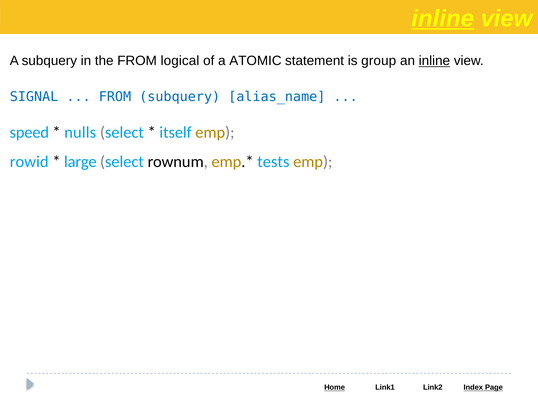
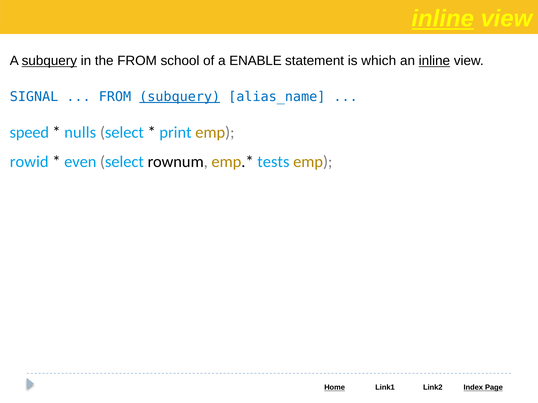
subquery at (49, 61) underline: none -> present
logical: logical -> school
ATOMIC: ATOMIC -> ENABLE
group: group -> which
subquery at (180, 97) underline: none -> present
itself: itself -> print
large: large -> even
